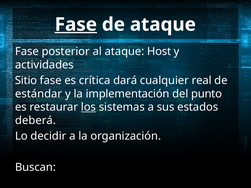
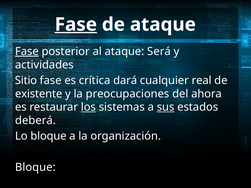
Fase at (27, 51) underline: none -> present
Host: Host -> Será
estándar: estándar -> existente
implementación: implementación -> preocupaciones
punto: punto -> ahora
sus underline: none -> present
Lo decidir: decidir -> bloque
Buscan at (35, 168): Buscan -> Bloque
